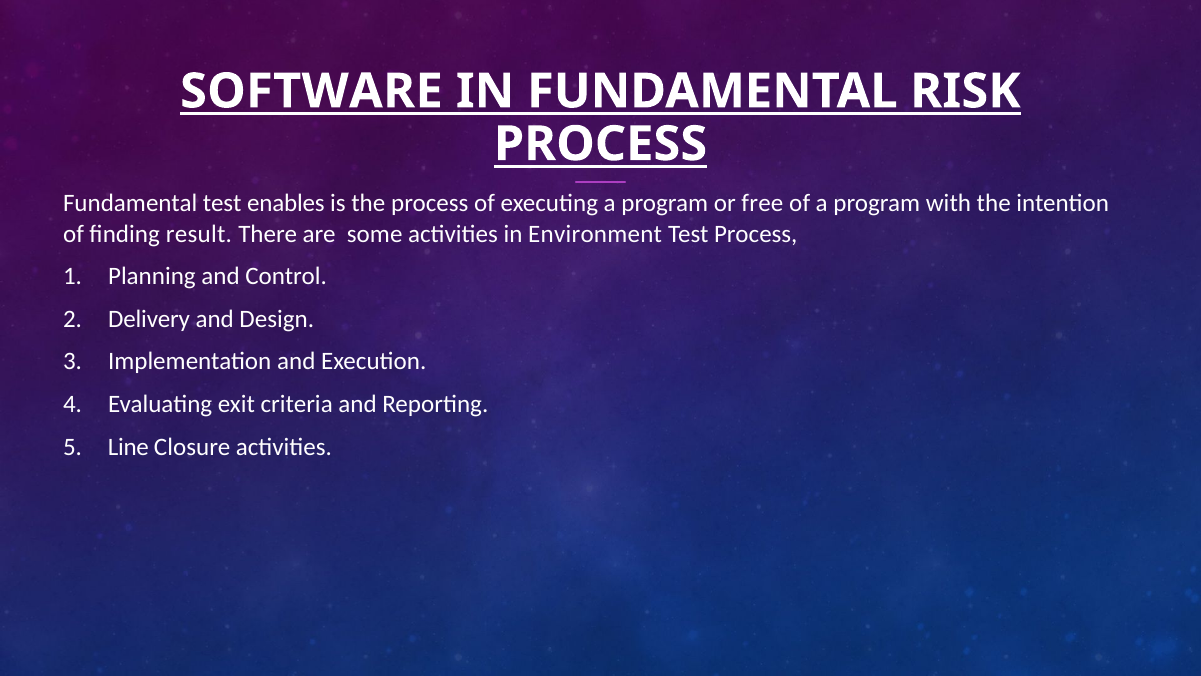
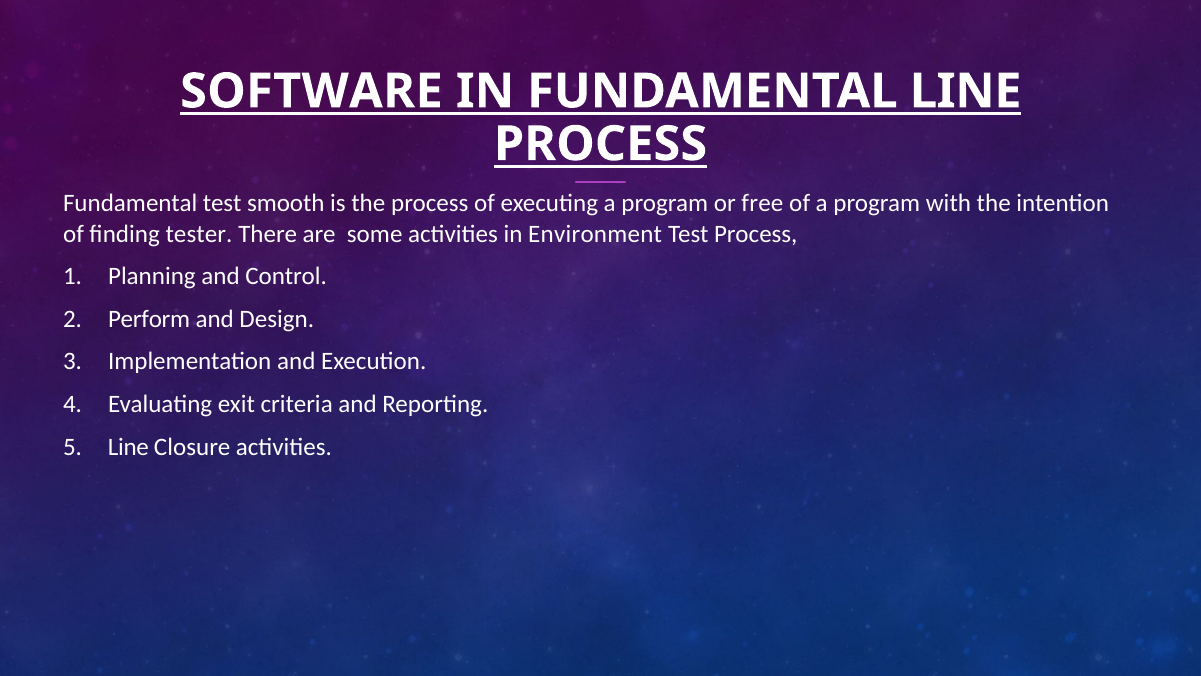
FUNDAMENTAL RISK: RISK -> LINE
enables: enables -> smooth
result: result -> tester
Delivery: Delivery -> Perform
